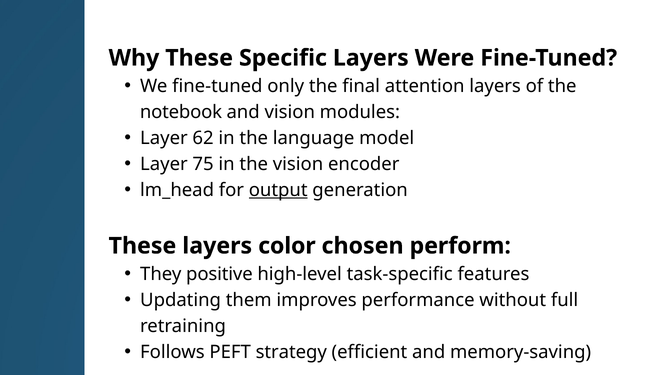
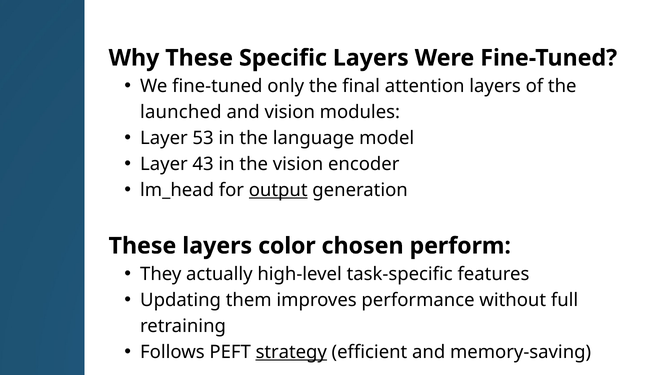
notebook: notebook -> launched
62: 62 -> 53
75: 75 -> 43
positive: positive -> actually
strategy underline: none -> present
